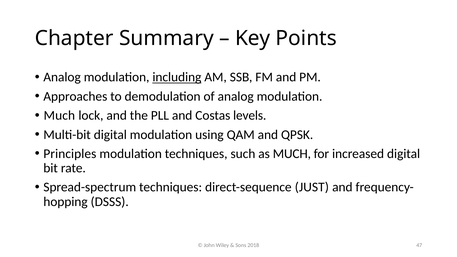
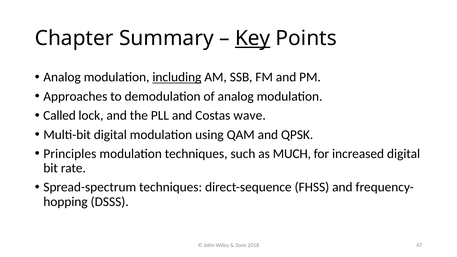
Key underline: none -> present
Much at (59, 116): Much -> Called
levels: levels -> wave
JUST: JUST -> FHSS
